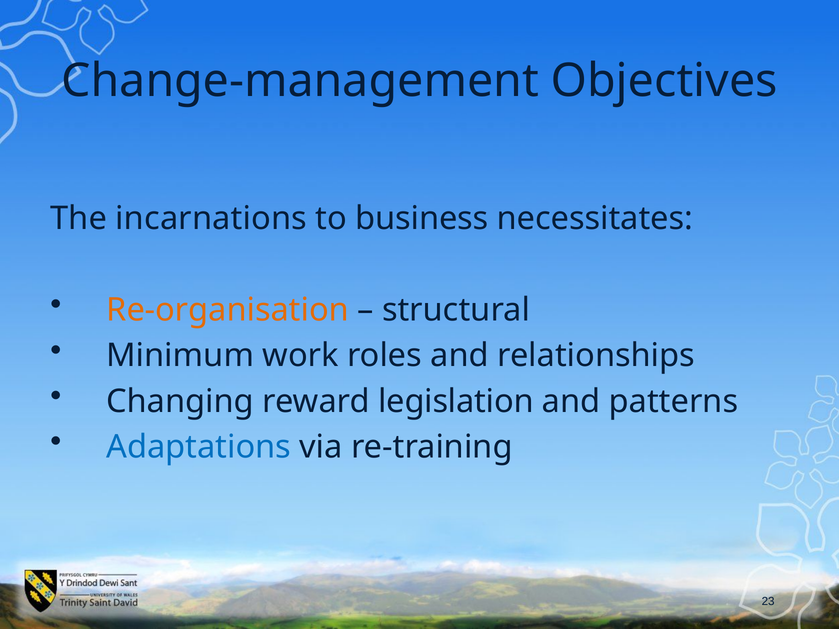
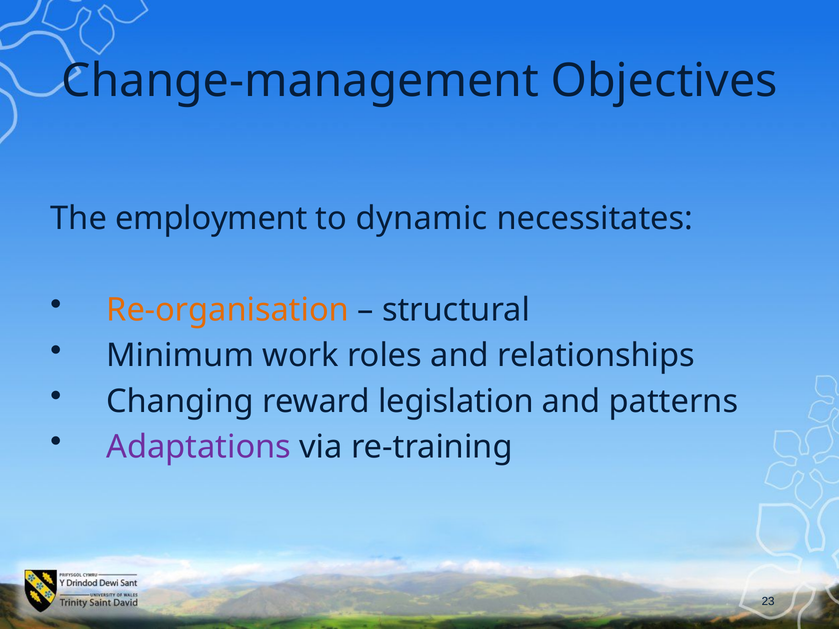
incarnations: incarnations -> employment
business: business -> dynamic
Adaptations colour: blue -> purple
